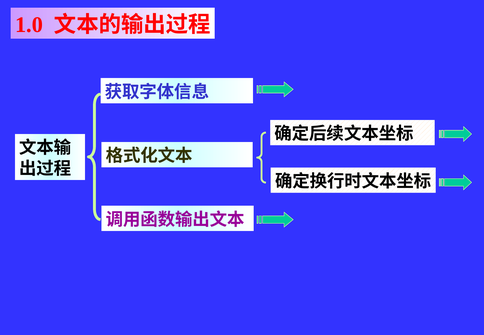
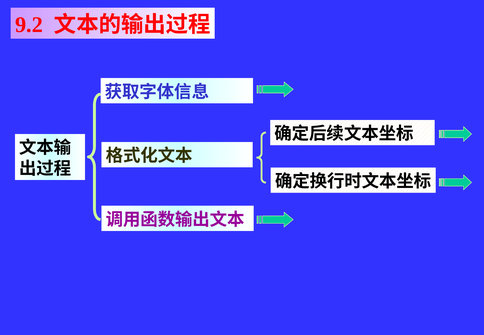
1.0: 1.0 -> 9.2
